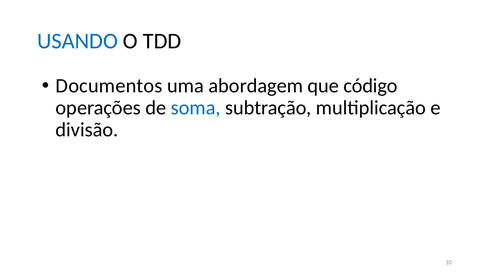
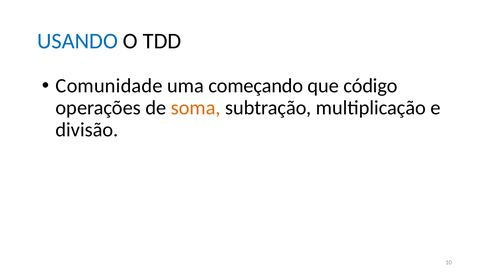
Documentos: Documentos -> Comunidade
abordagem: abordagem -> começando
soma colour: blue -> orange
